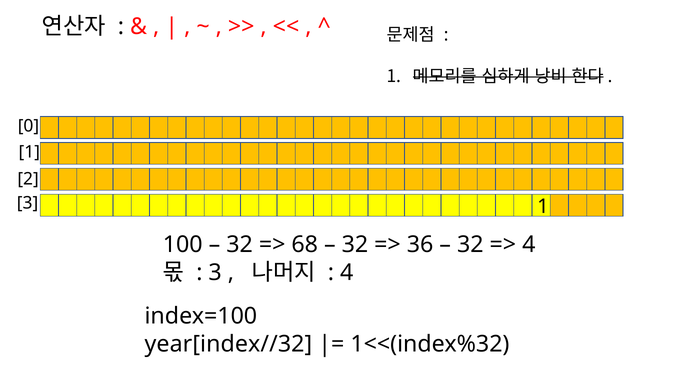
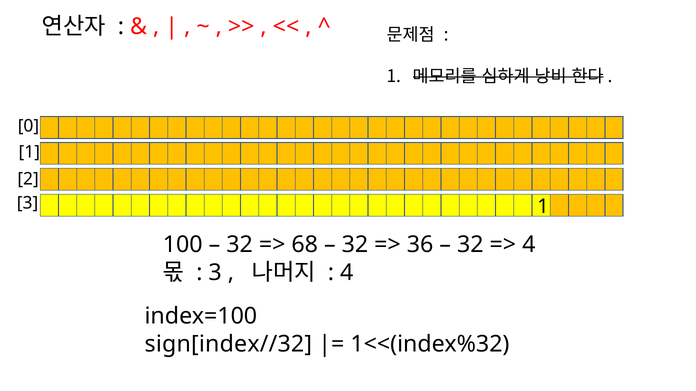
year[index//32: year[index//32 -> sign[index//32
